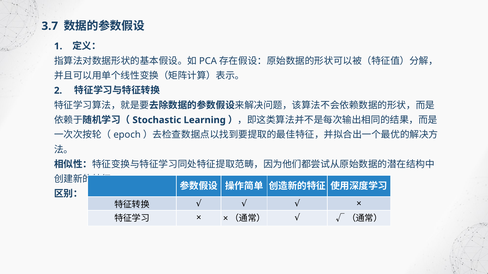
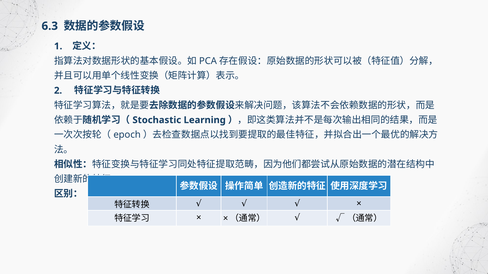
3.7: 3.7 -> 6.3
